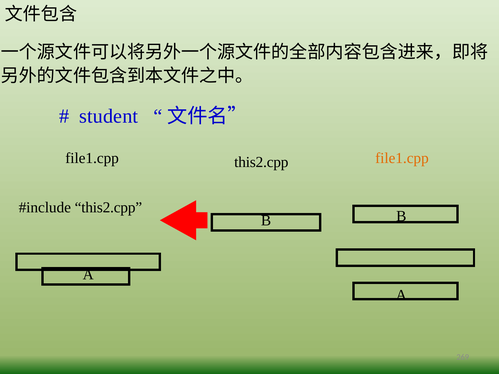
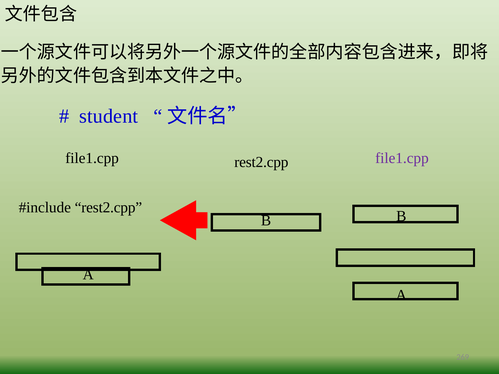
file1.cpp this2.cpp: this2.cpp -> rest2.cpp
file1.cpp at (402, 158) colour: orange -> purple
this2.cpp at (108, 208): this2.cpp -> rest2.cpp
